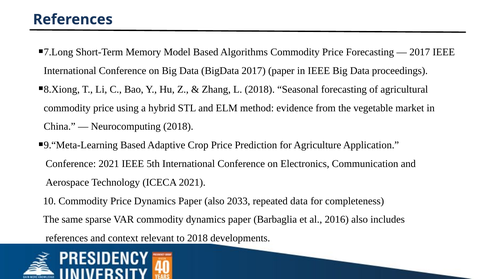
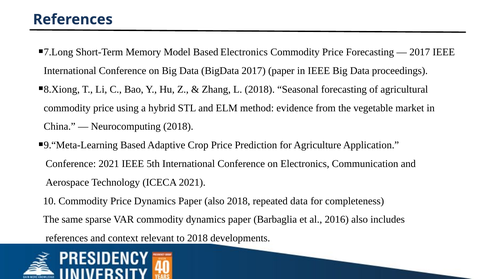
Based Algorithms: Algorithms -> Electronics
also 2033: 2033 -> 2018
